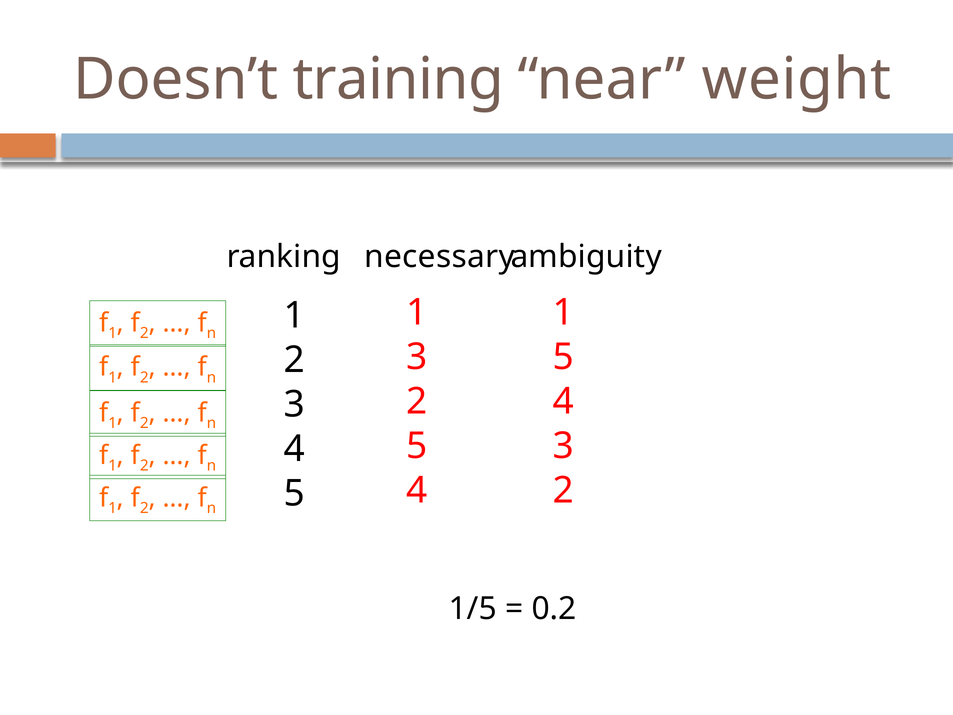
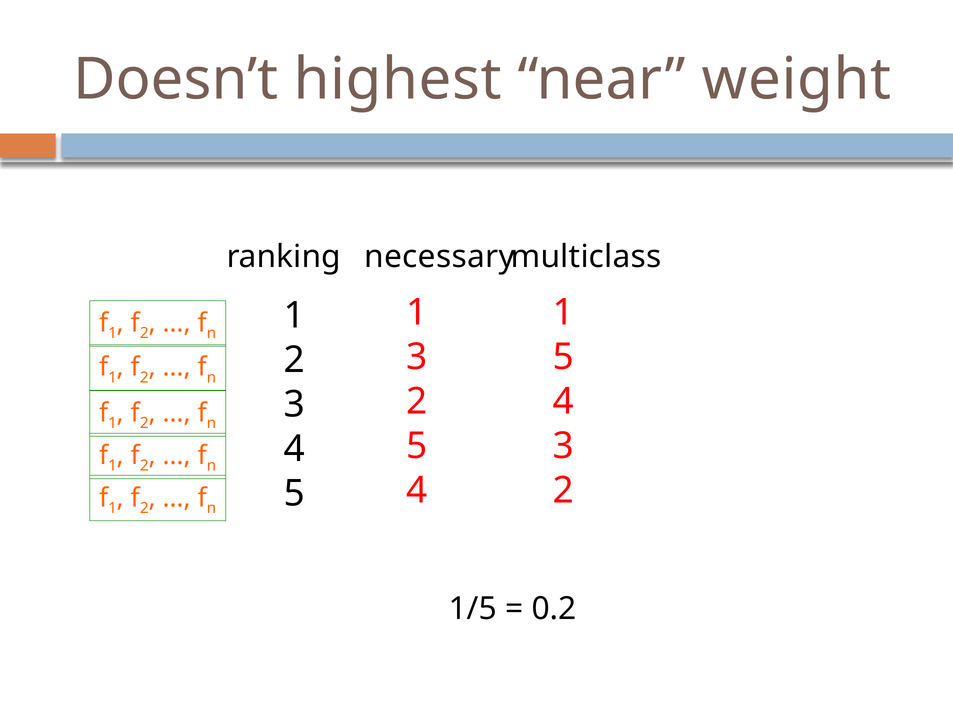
training: training -> highest
ambiguity: ambiguity -> multiclass
